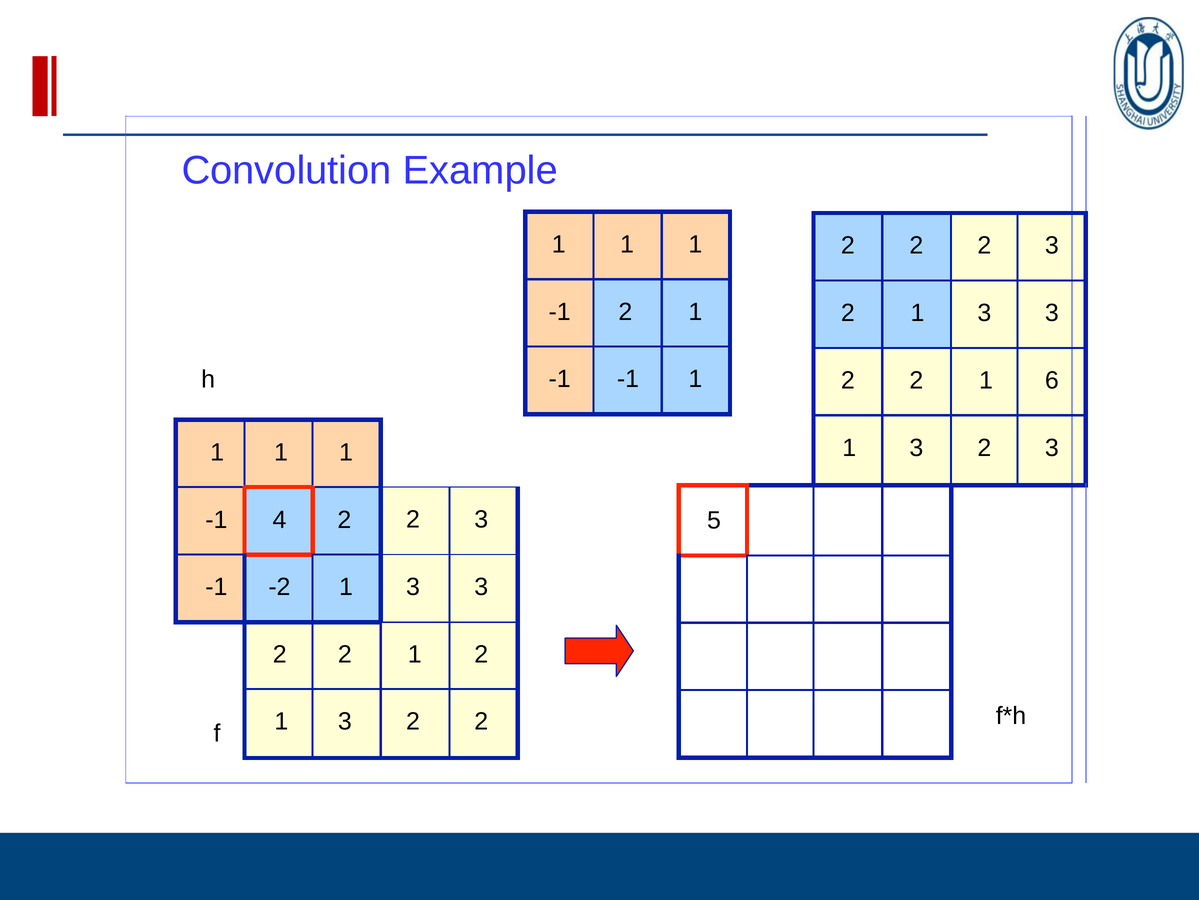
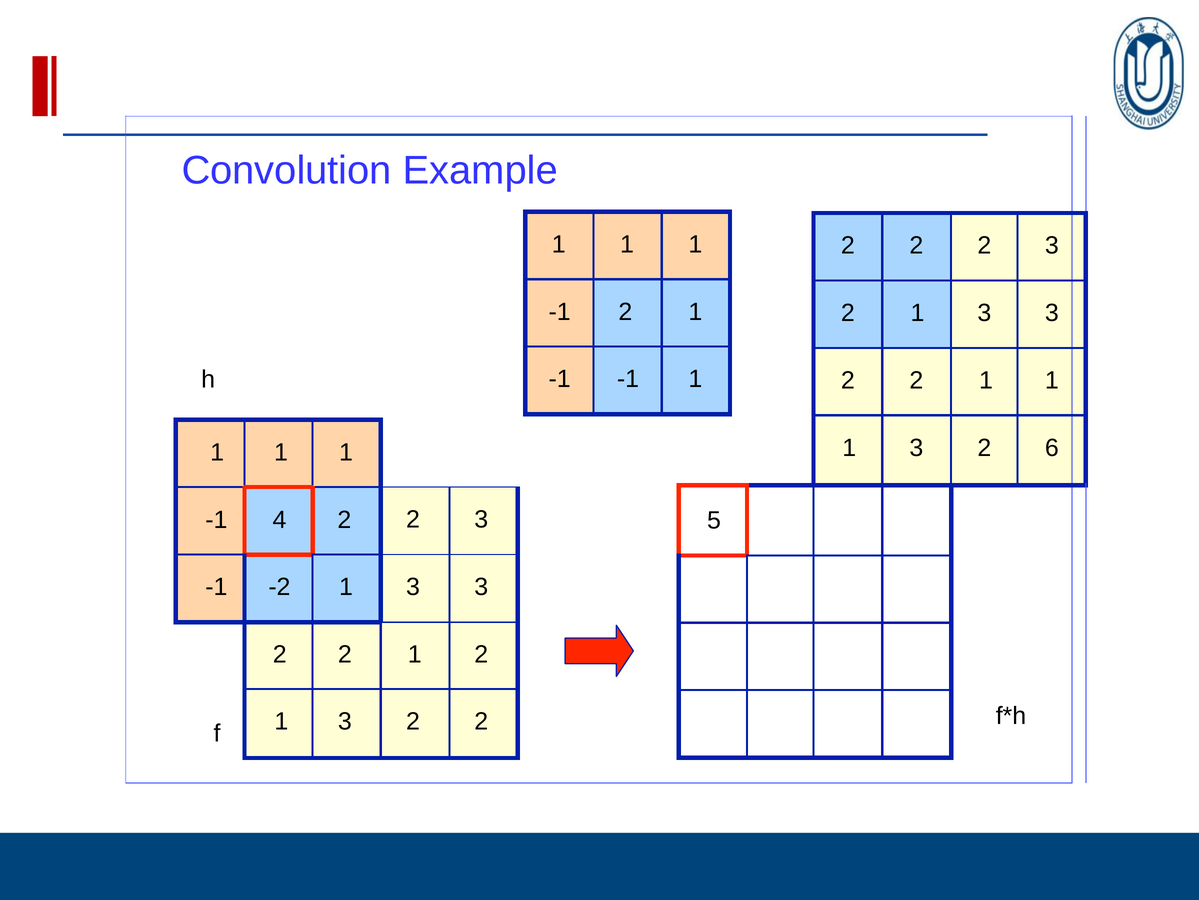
6 at (1052, 380): 6 -> 1
3 2 3: 3 -> 6
